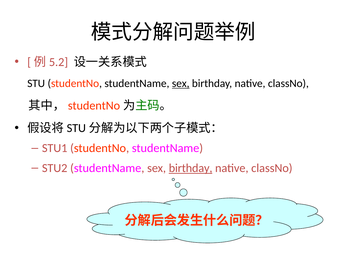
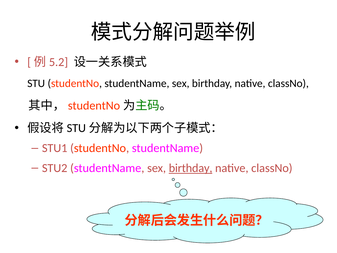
sex at (181, 83) underline: present -> none
